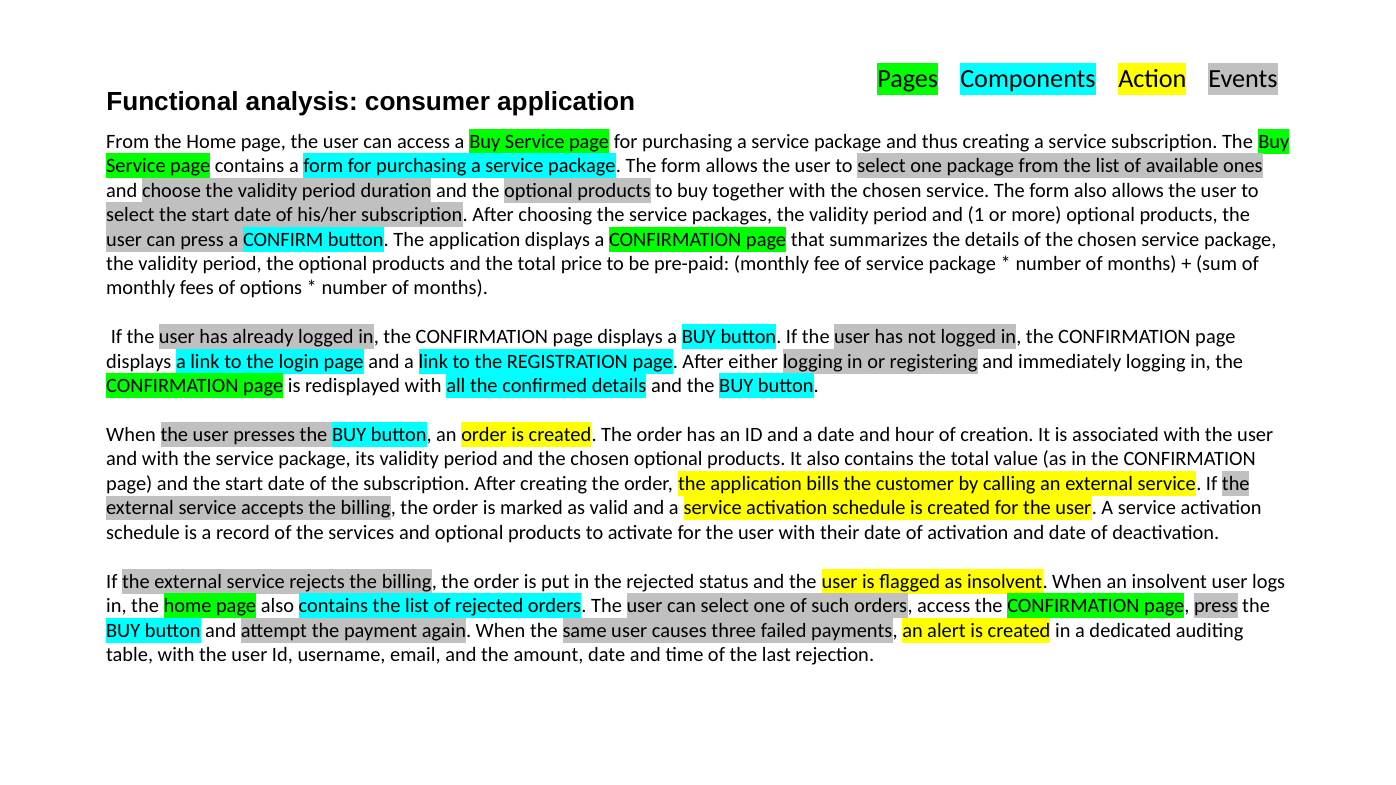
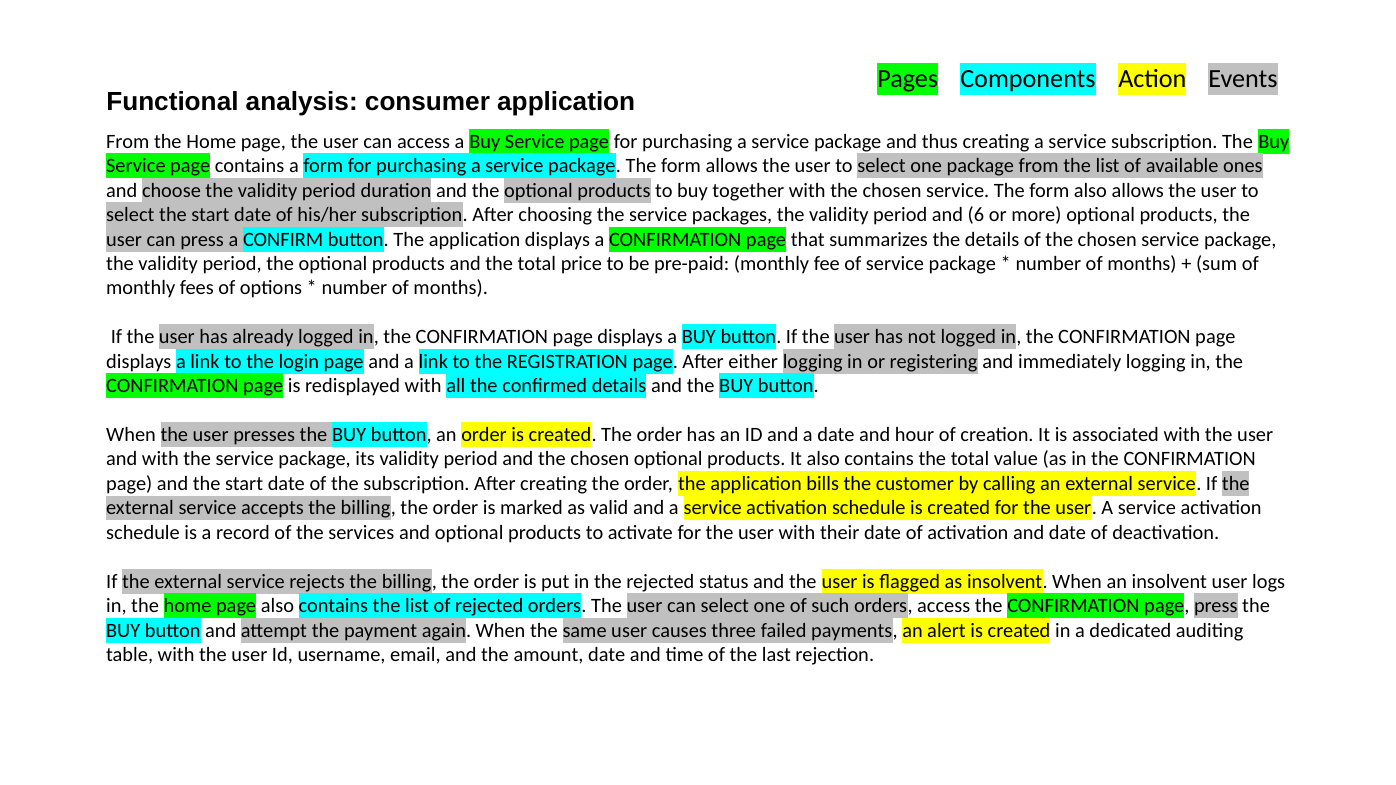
1: 1 -> 6
